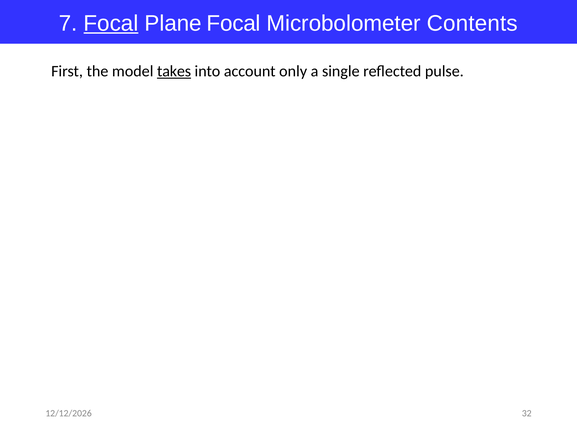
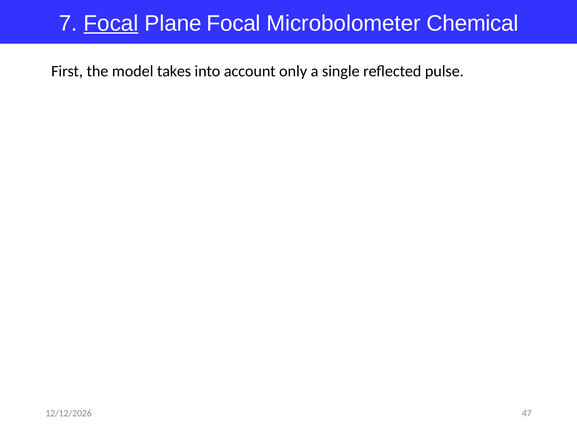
Contents: Contents -> Chemical
takes underline: present -> none
32: 32 -> 47
